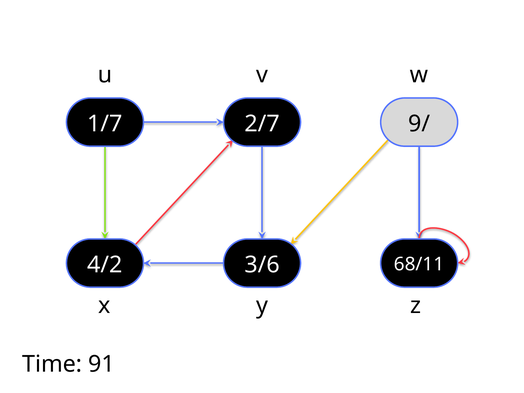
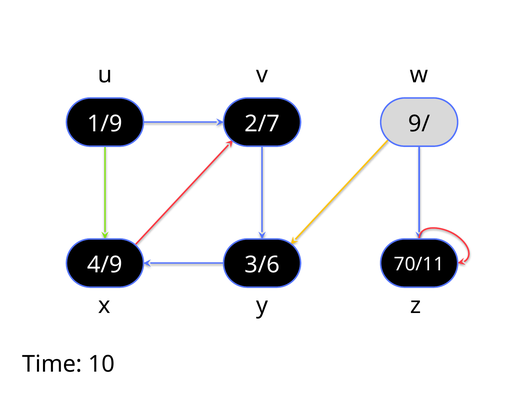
1/7: 1/7 -> 1/9
4/2: 4/2 -> 4/9
68/11: 68/11 -> 70/11
91: 91 -> 10
